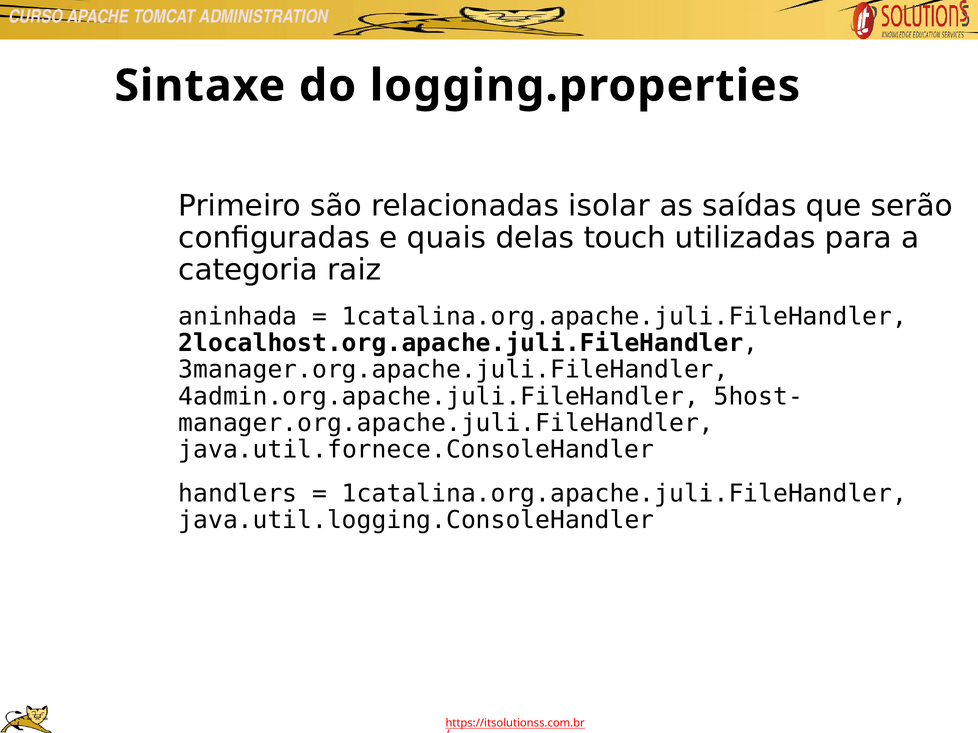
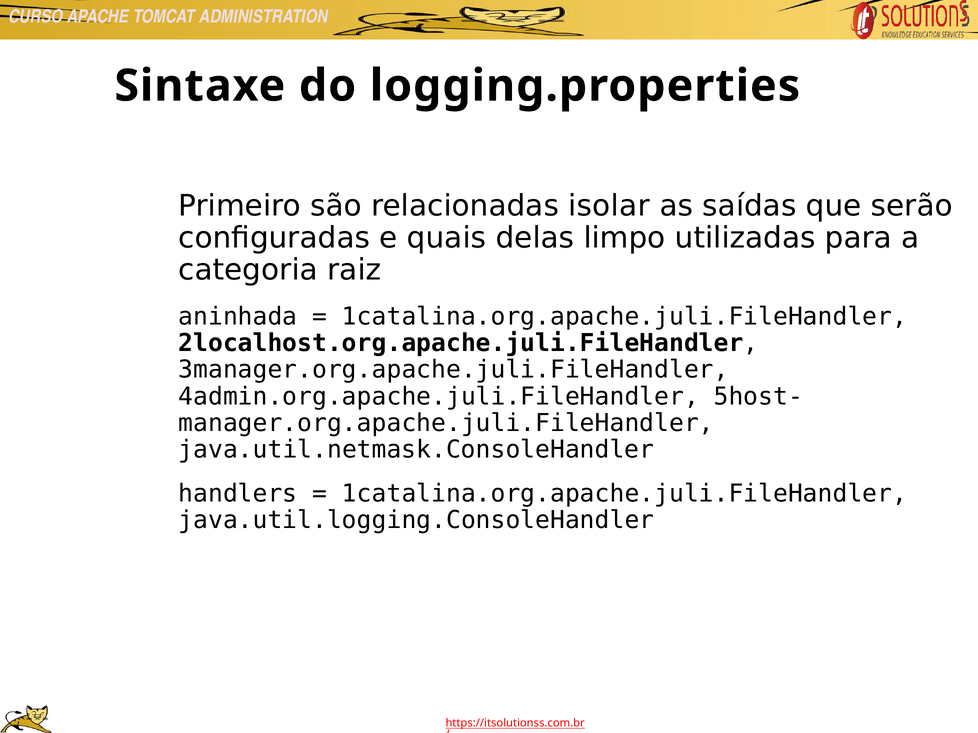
touch: touch -> limpo
java.util.fornece.ConsoleHandler: java.util.fornece.ConsoleHandler -> java.util.netmask.ConsoleHandler
